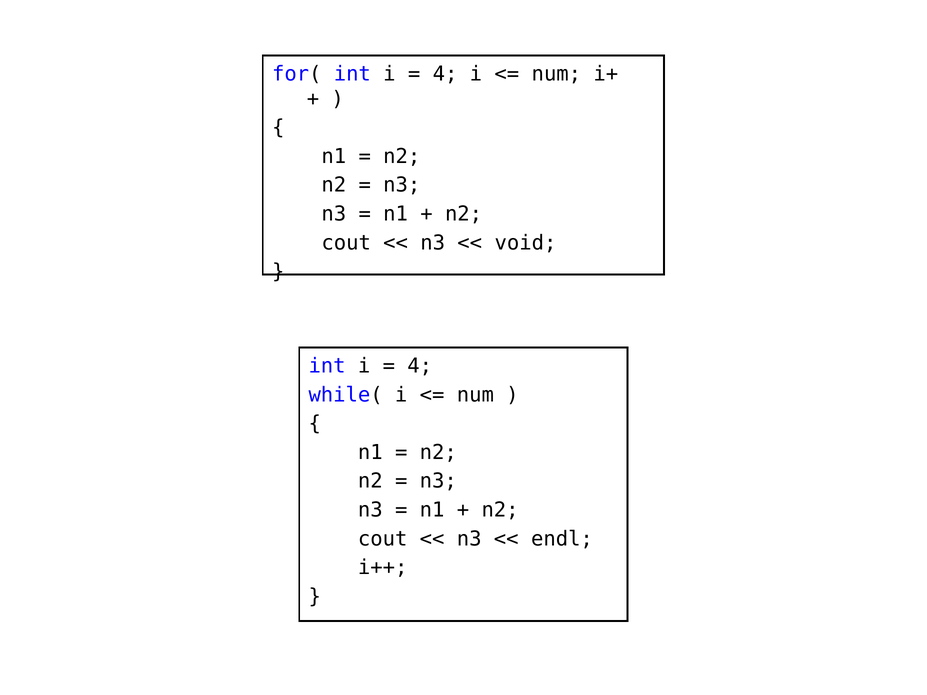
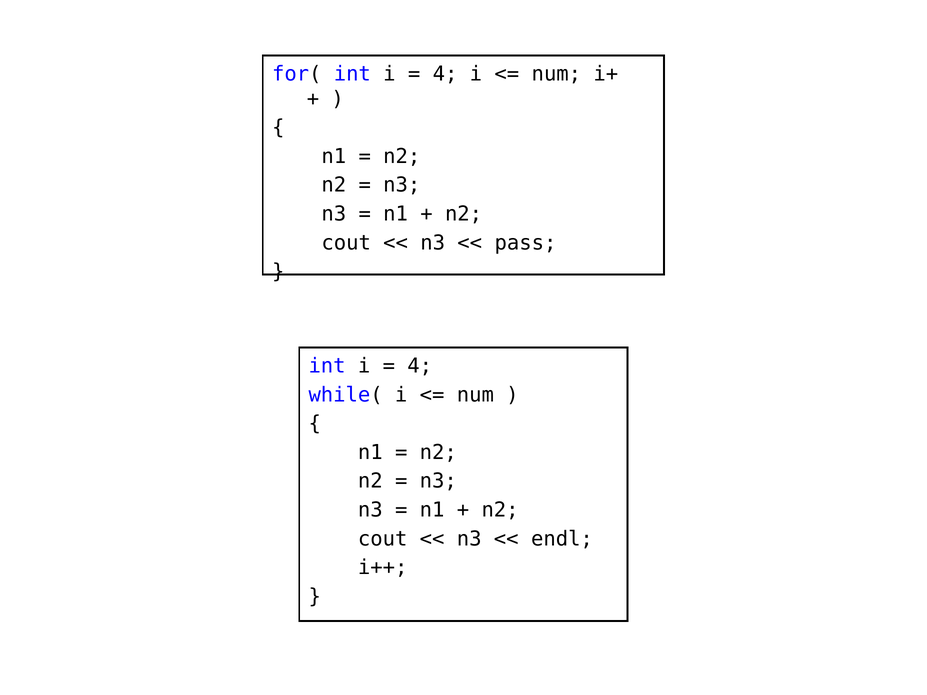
void: void -> pass
